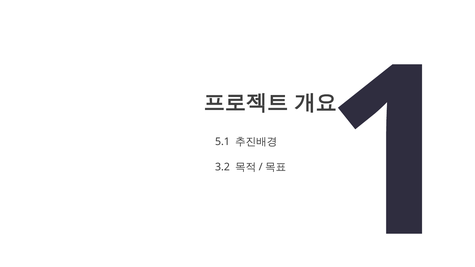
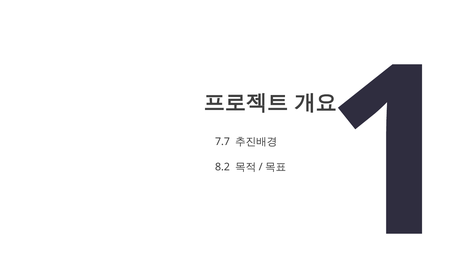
5.1: 5.1 -> 7.7
3.2: 3.2 -> 8.2
